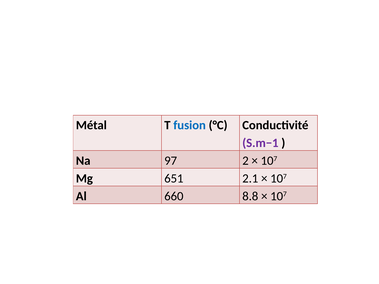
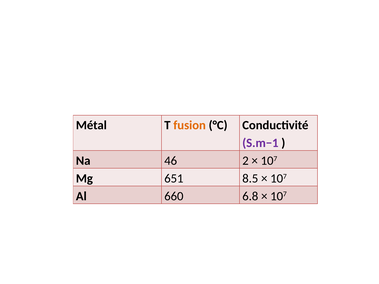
fusion colour: blue -> orange
97: 97 -> 46
2.1: 2.1 -> 8.5
8.8: 8.8 -> 6.8
